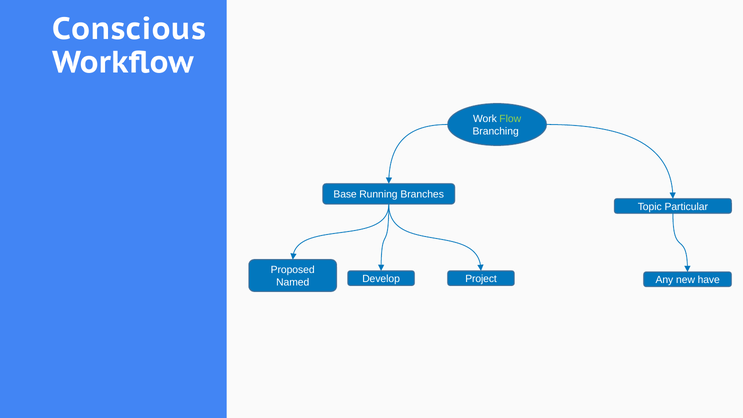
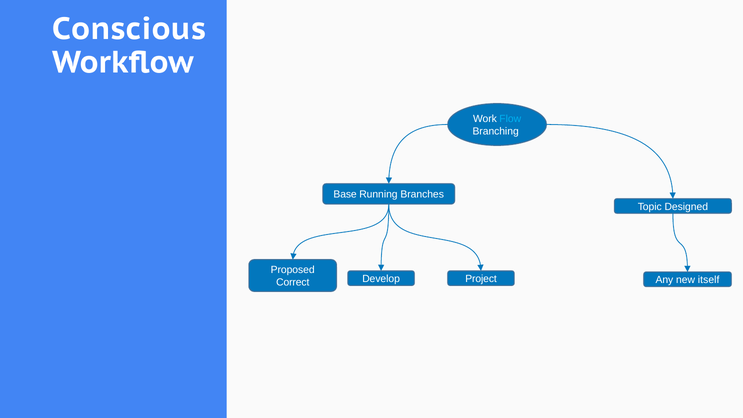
Flow colour: light green -> light blue
Particular: Particular -> Designed
have: have -> itself
Named: Named -> Correct
